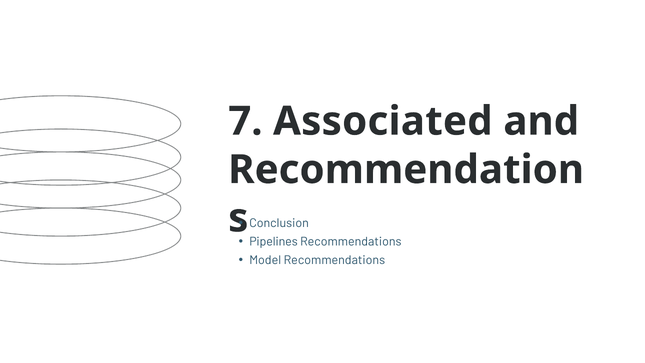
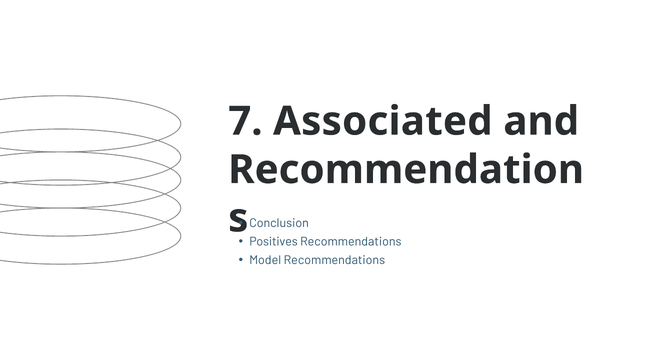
Pipelines: Pipelines -> Positives
